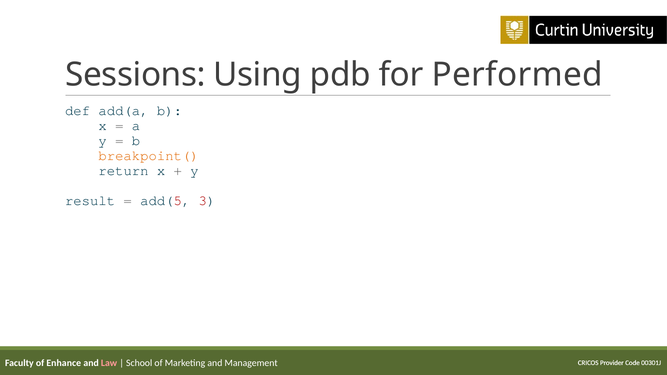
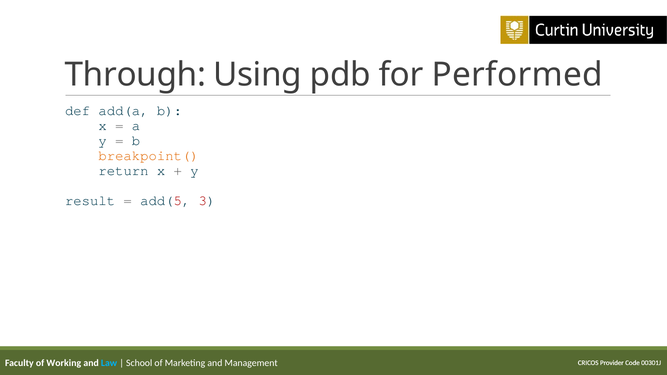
Sessions: Sessions -> Through
Enhance: Enhance -> Working
Law colour: pink -> light blue
